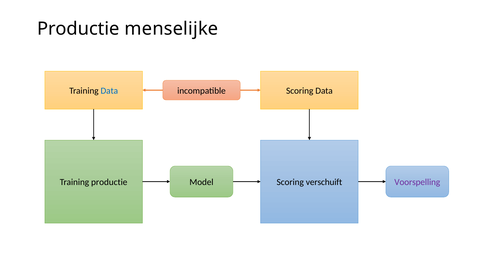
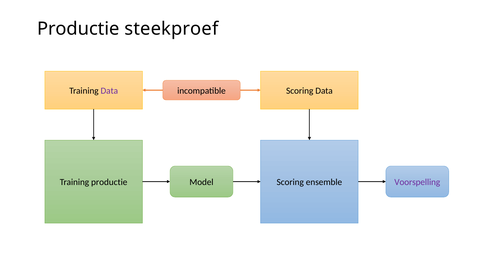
menselijke: menselijke -> steekproef
Data at (109, 91) colour: blue -> purple
verschuift: verschuift -> ensemble
